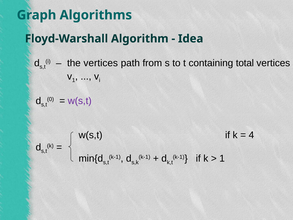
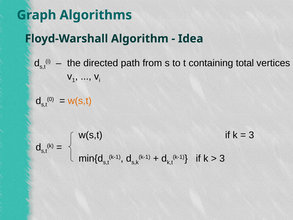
the vertices: vertices -> directed
w(s,t at (80, 101) colour: purple -> orange
4 at (251, 135): 4 -> 3
1 at (222, 158): 1 -> 3
